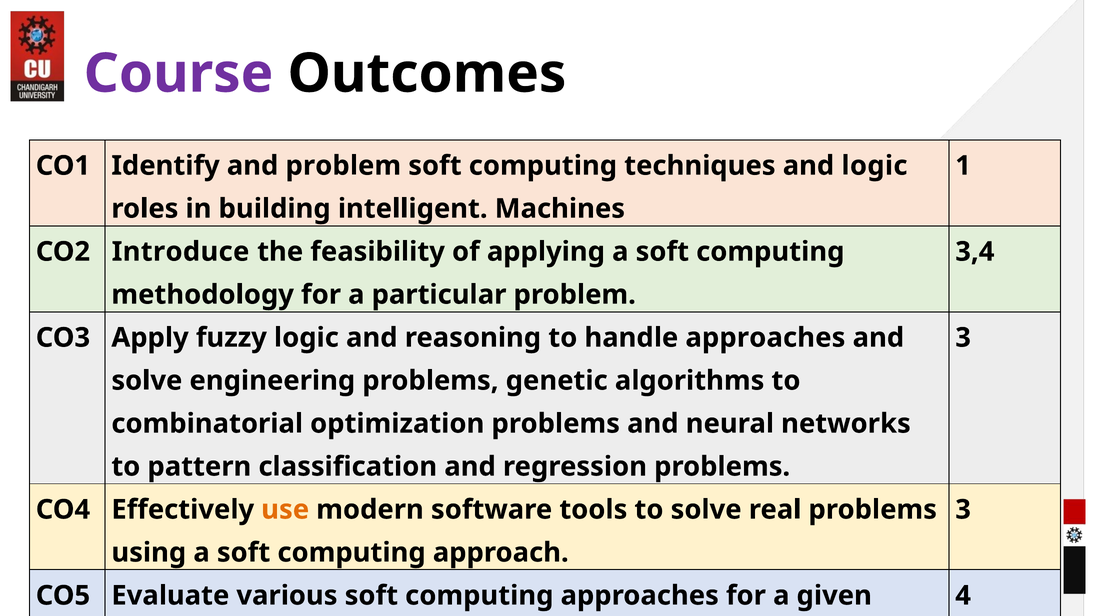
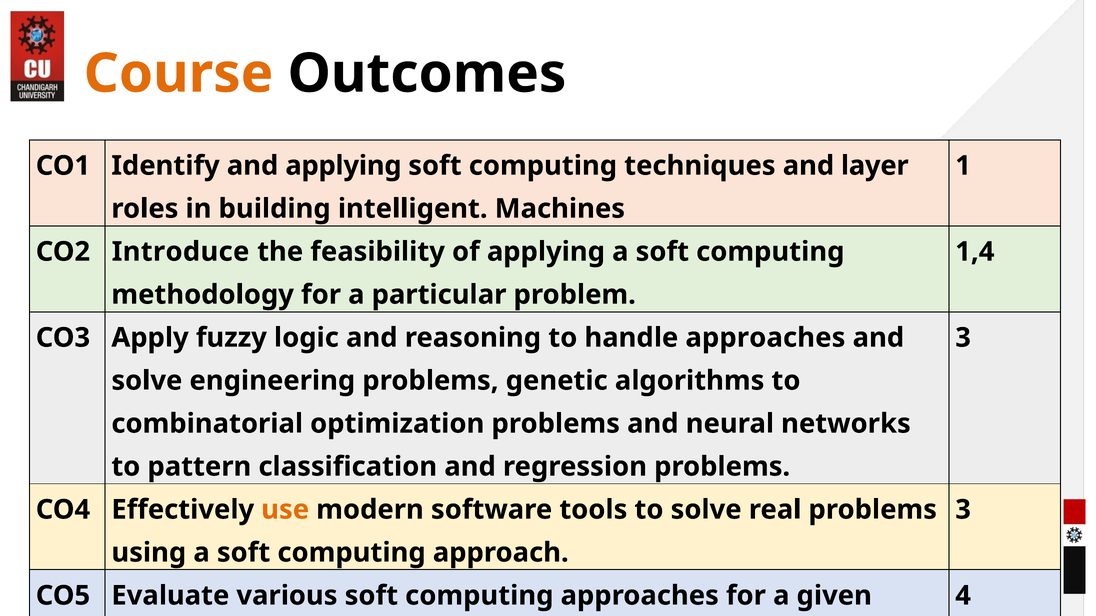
Course colour: purple -> orange
and problem: problem -> applying
and logic: logic -> layer
3,4: 3,4 -> 1,4
